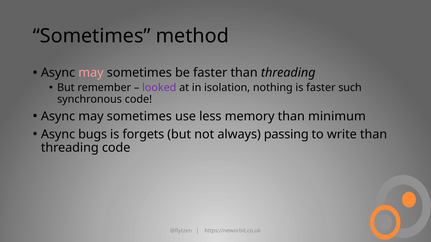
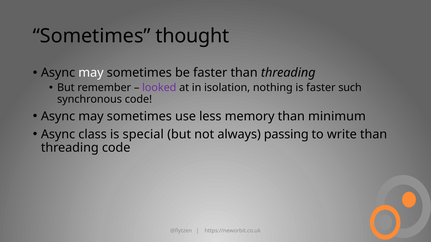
method: method -> thought
may at (91, 73) colour: pink -> white
bugs: bugs -> class
forgets: forgets -> special
